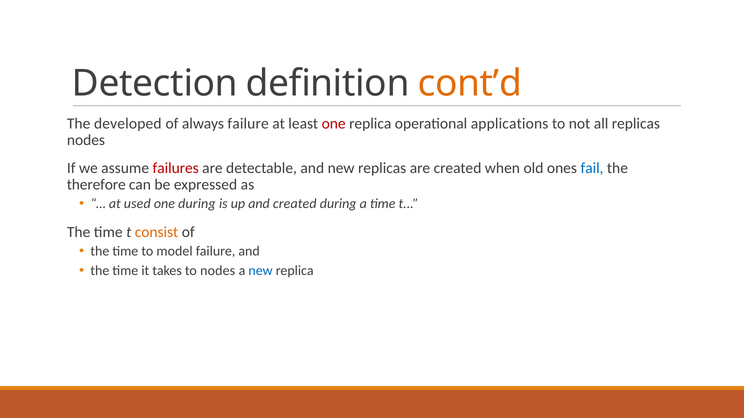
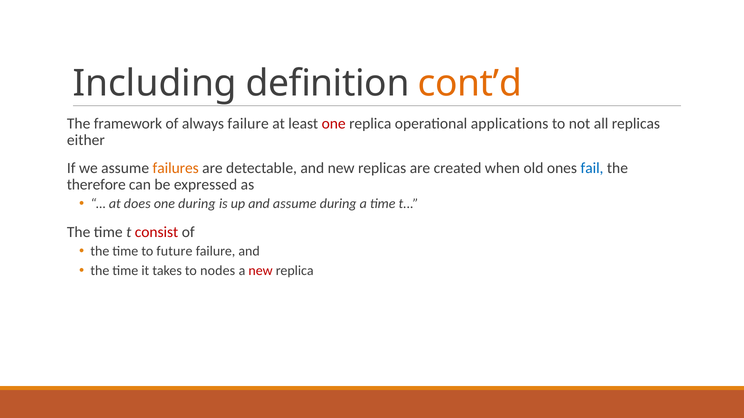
Detection: Detection -> Including
developed: developed -> framework
nodes at (86, 140): nodes -> either
failures colour: red -> orange
used: used -> does
and created: created -> assume
consist colour: orange -> red
model: model -> future
new at (261, 271) colour: blue -> red
